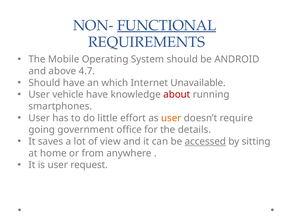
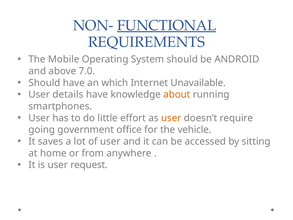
4.7: 4.7 -> 7.0
vehicle: vehicle -> details
about colour: red -> orange
details: details -> vehicle
of view: view -> user
accessed underline: present -> none
